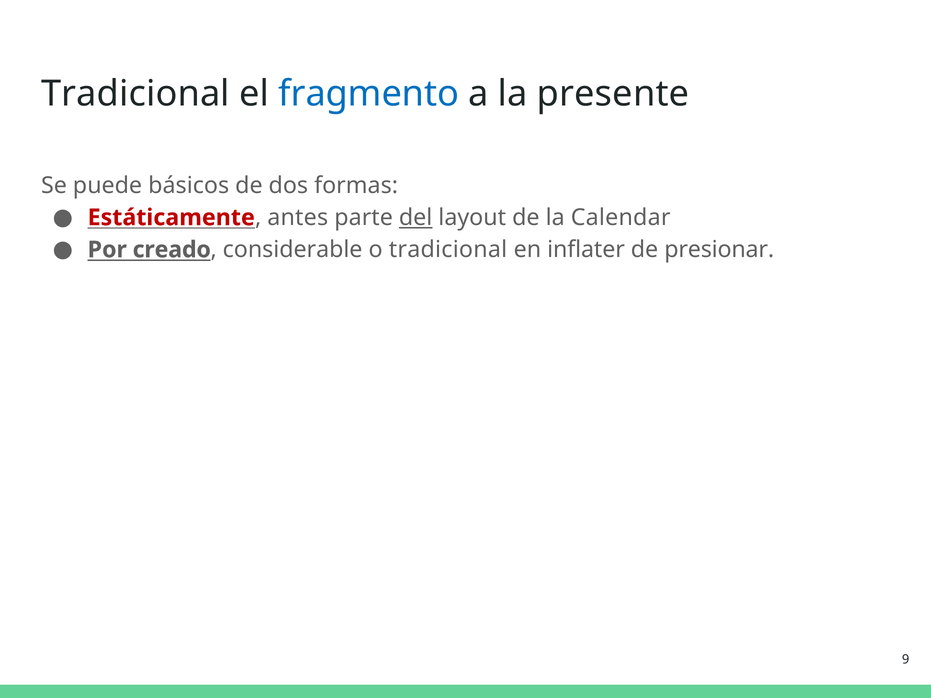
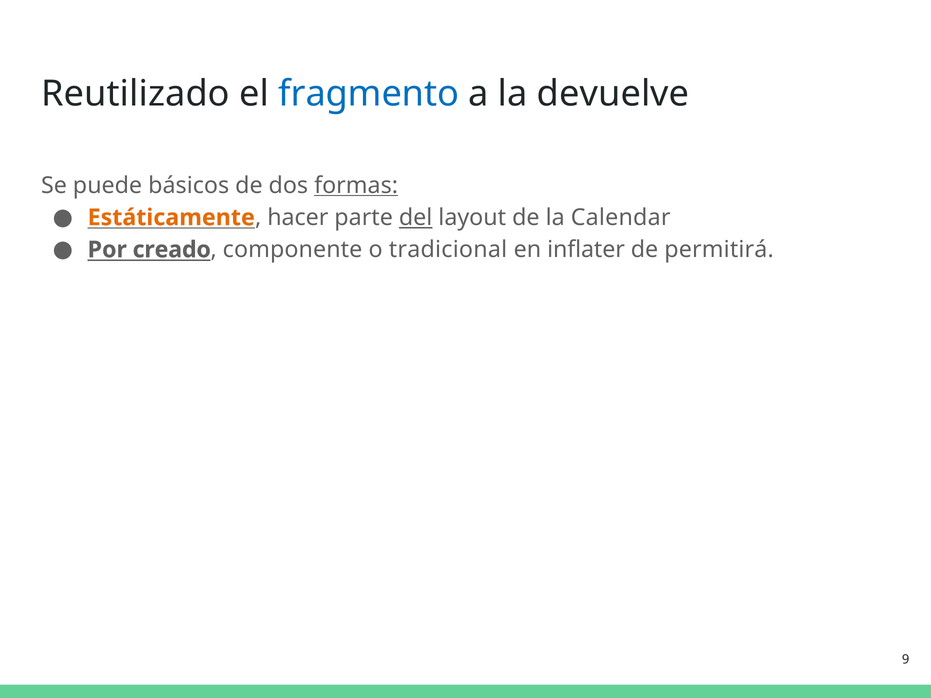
Tradicional at (135, 94): Tradicional -> Reutilizado
presente: presente -> devuelve
formas underline: none -> present
Estáticamente colour: red -> orange
antes: antes -> hacer
considerable: considerable -> componente
presionar: presionar -> permitirá
